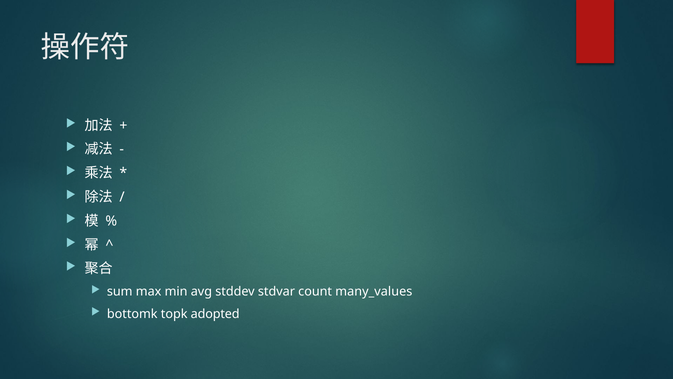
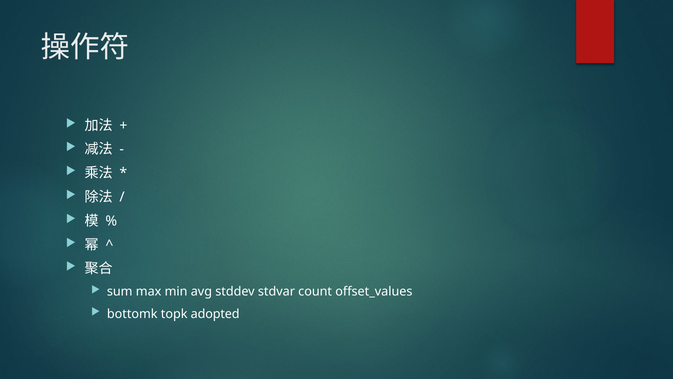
many_values: many_values -> offset_values
